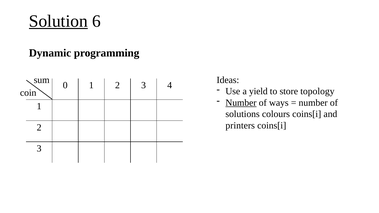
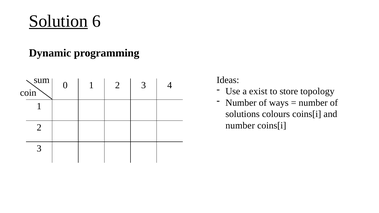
yield: yield -> exist
Number at (241, 103) underline: present -> none
printers at (240, 125): printers -> number
